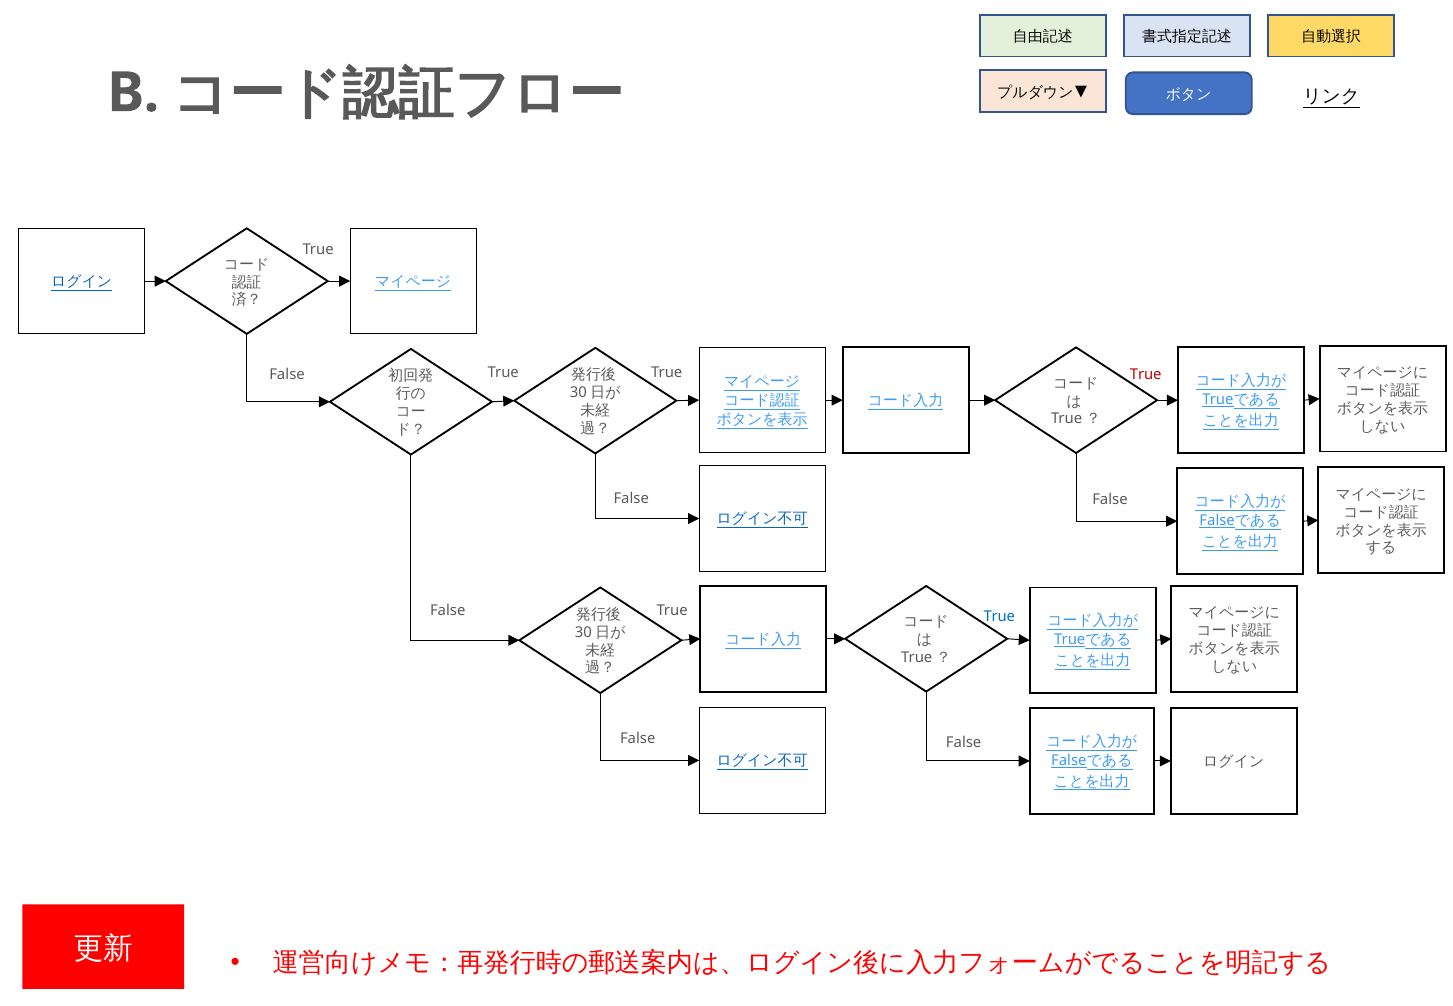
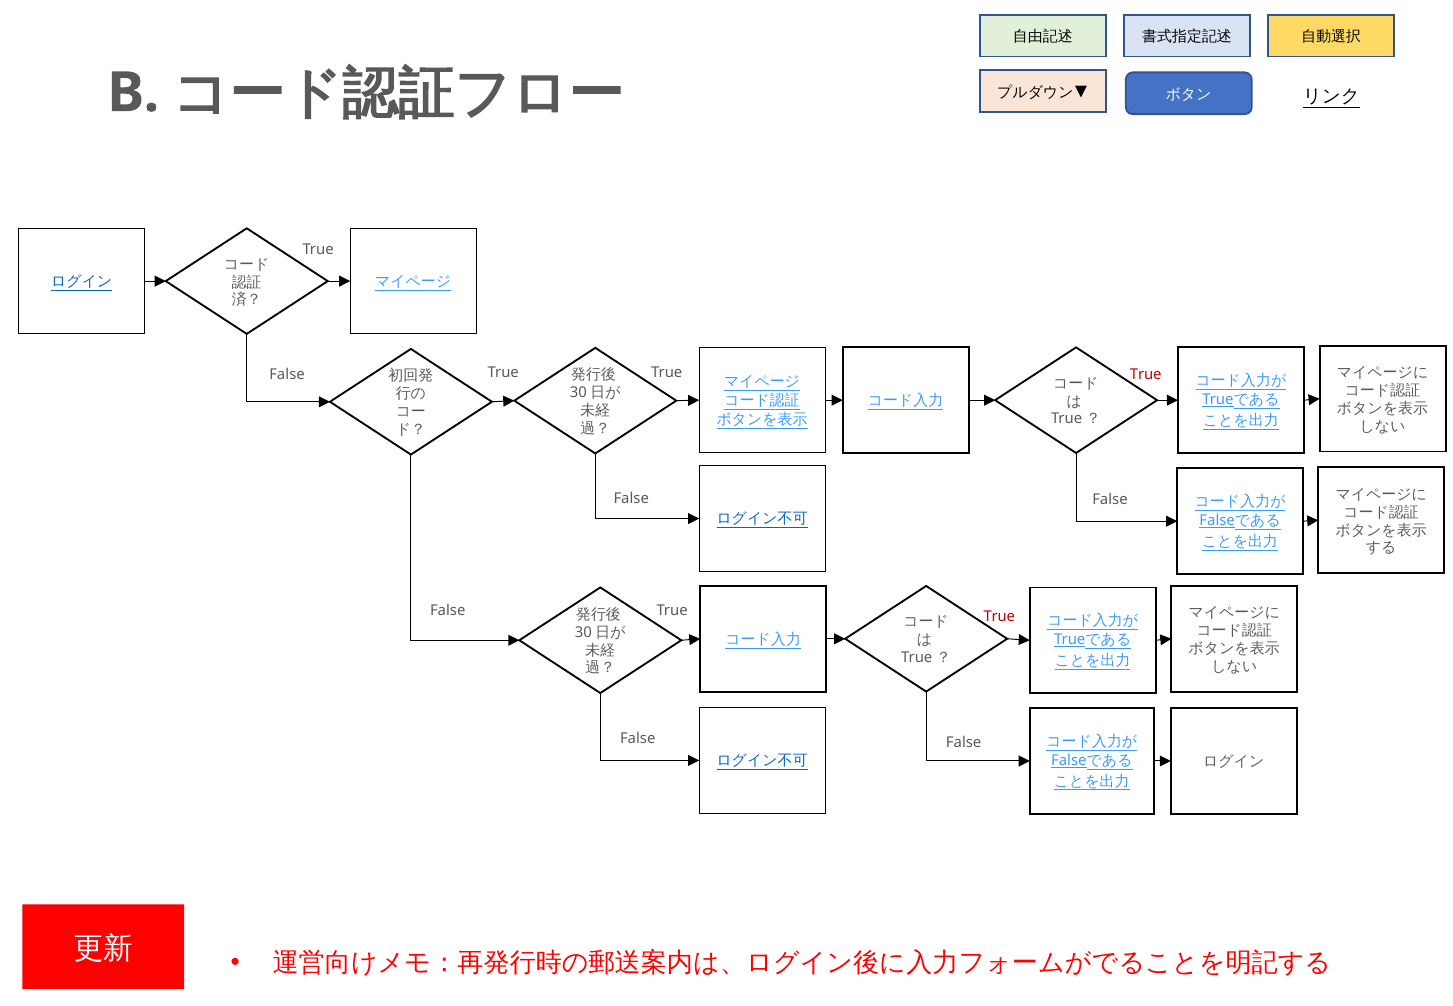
True at (999, 616) colour: blue -> red
